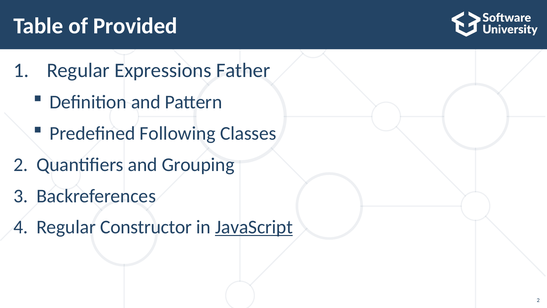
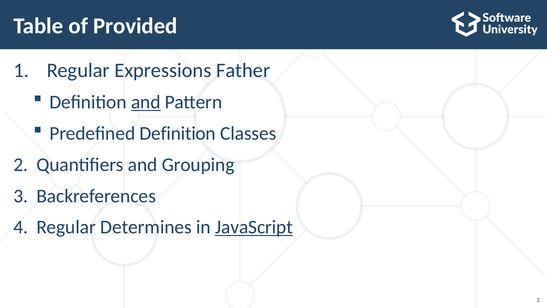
and at (146, 102) underline: none -> present
Predefined Following: Following -> Definition
Constructor: Constructor -> Determines
